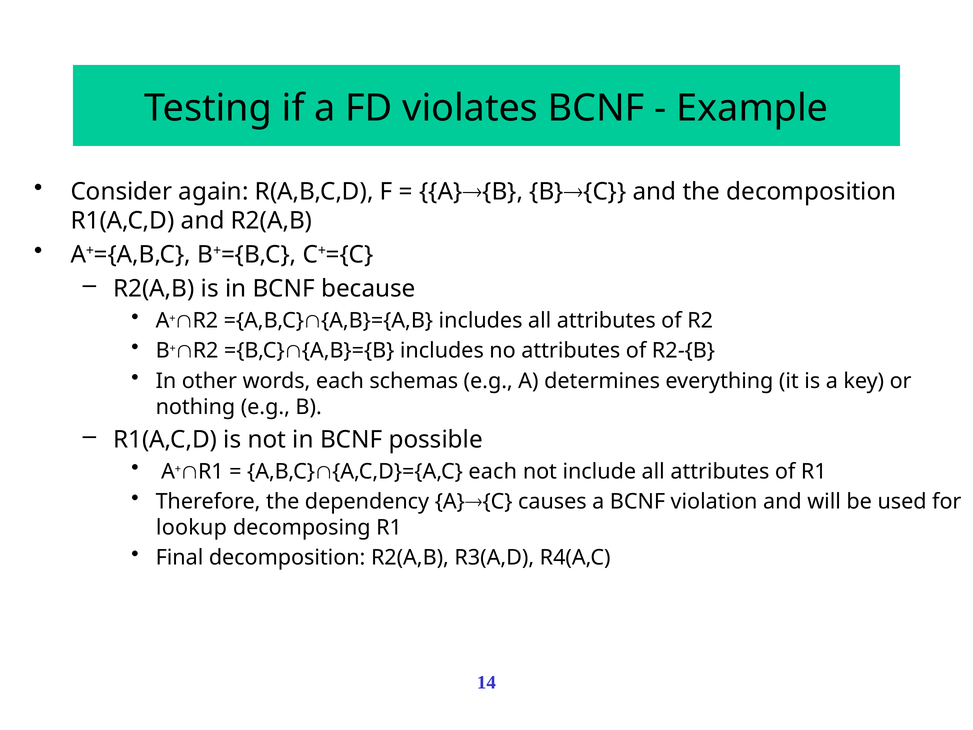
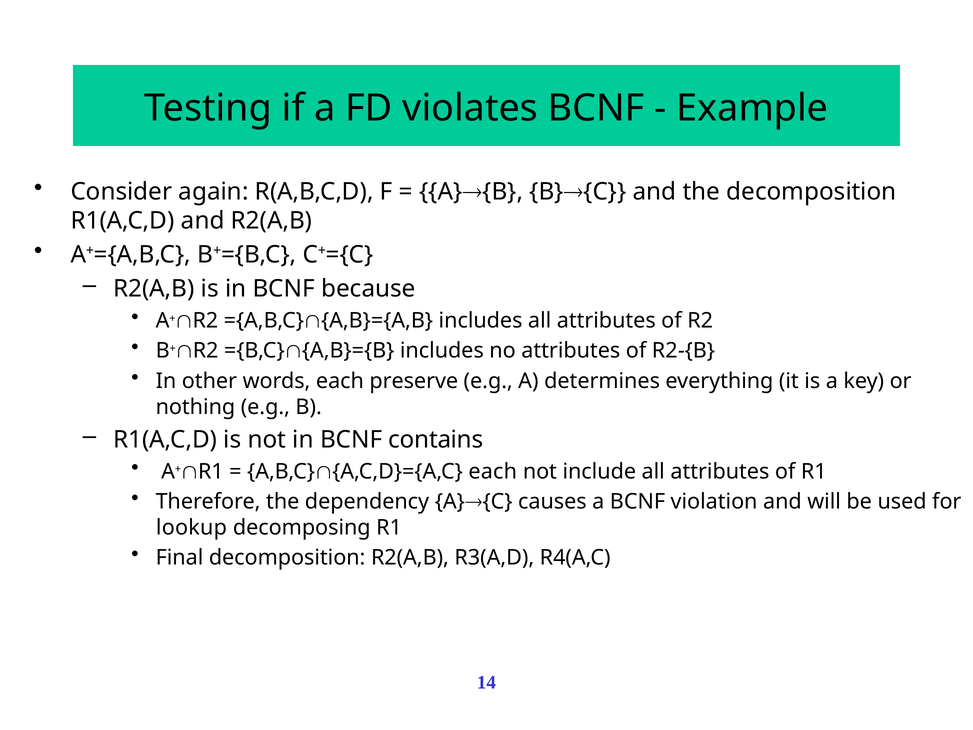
schemas: schemas -> preserve
possible: possible -> contains
